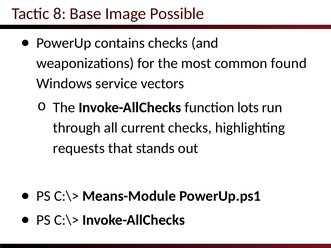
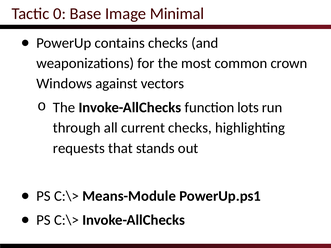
8: 8 -> 0
Possible: Possible -> Minimal
found: found -> crown
service: service -> against
